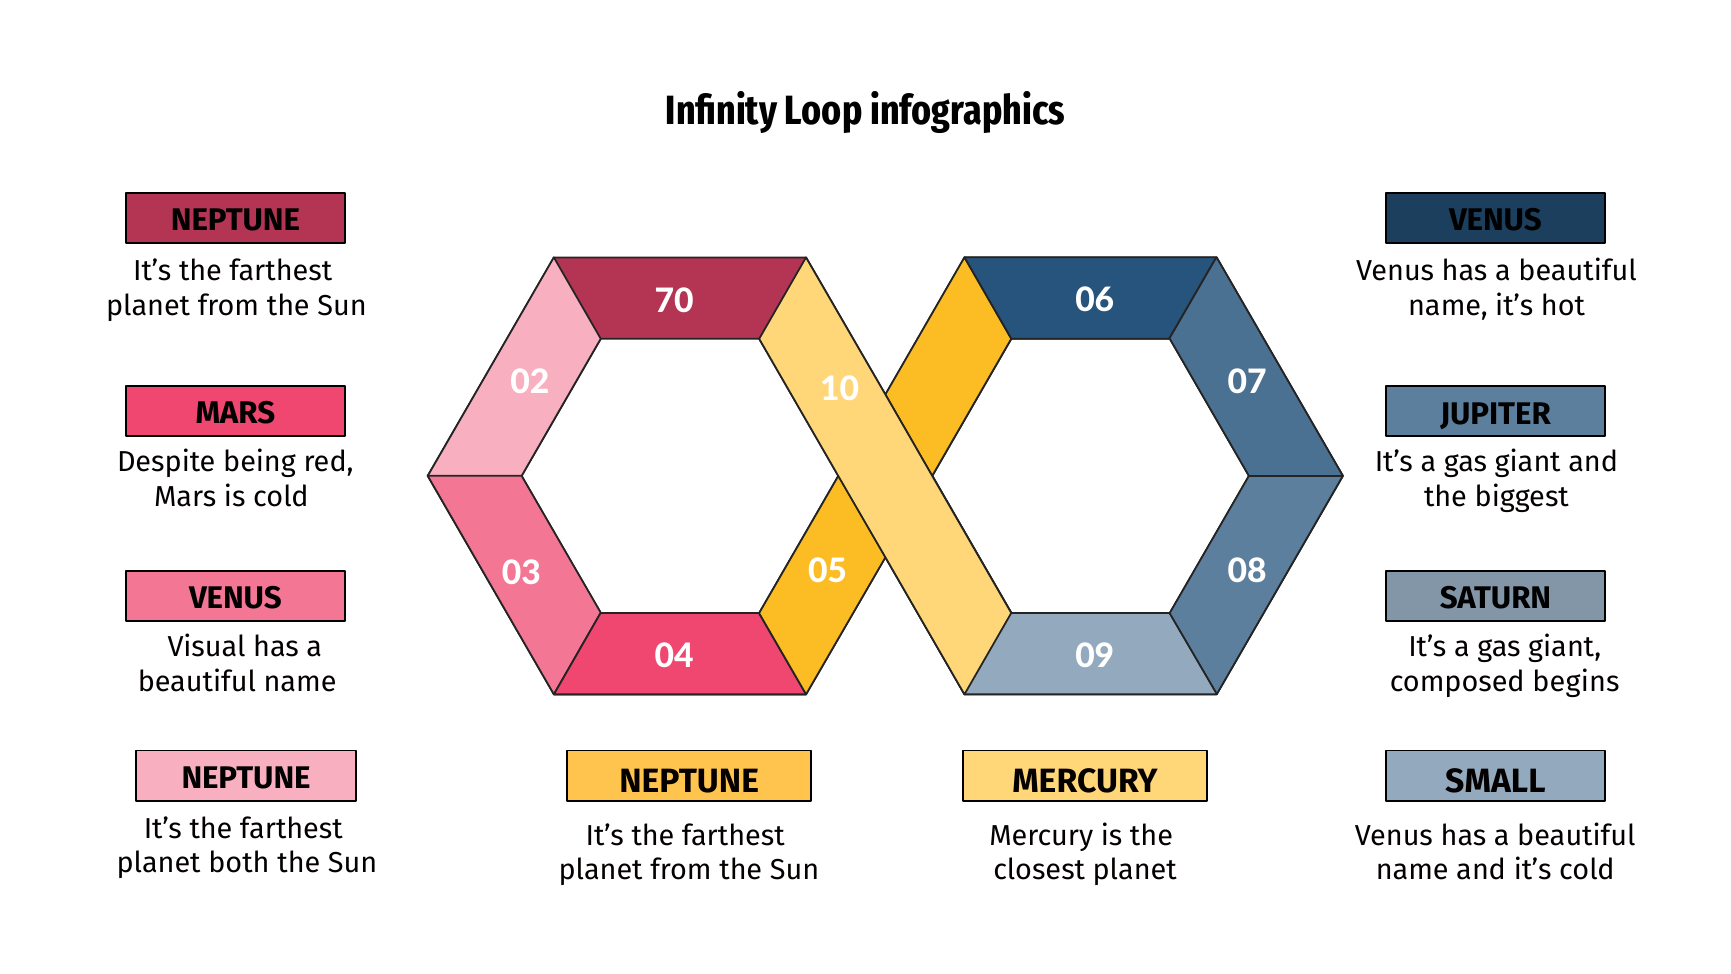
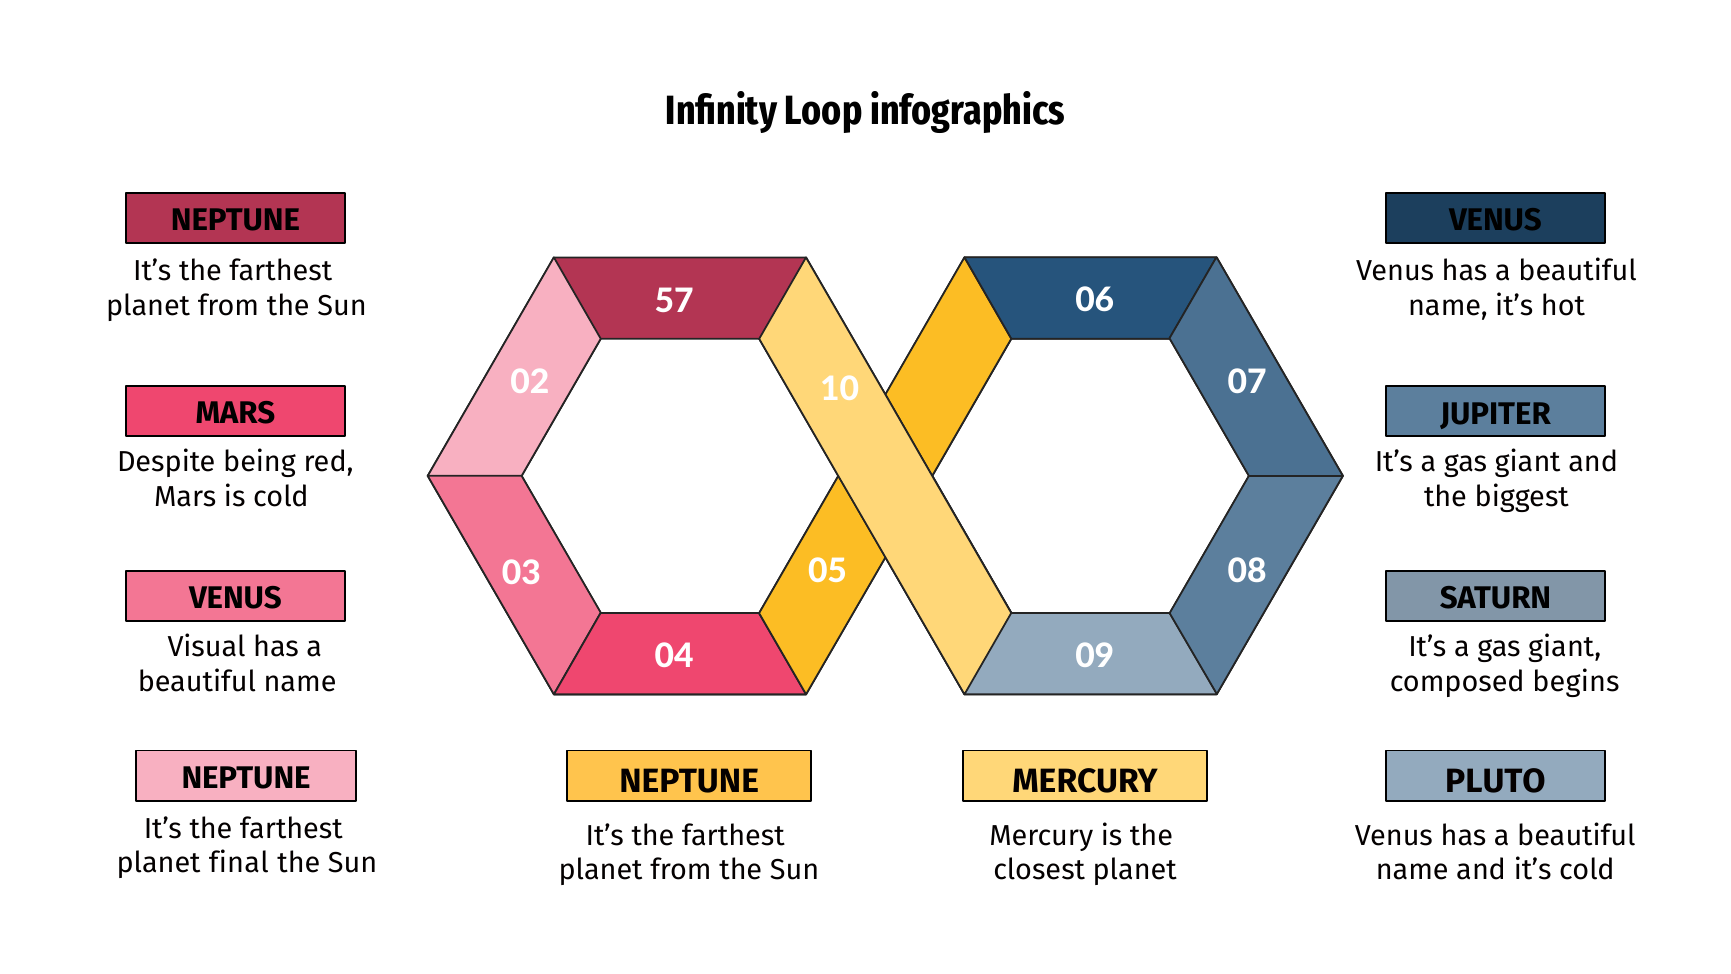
70: 70 -> 57
SMALL: SMALL -> PLUTO
both: both -> final
